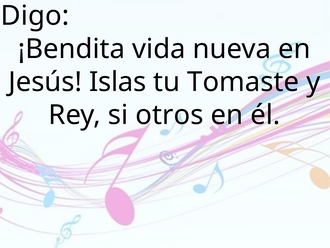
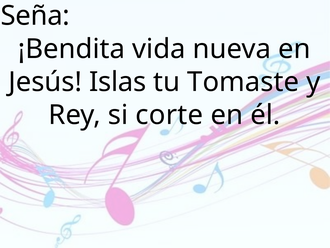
Digo: Digo -> Seña
otros: otros -> corte
